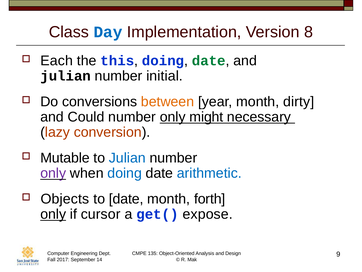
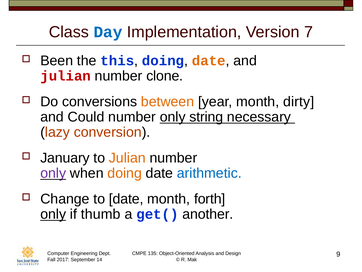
8: 8 -> 7
Each: Each -> Been
date at (209, 61) colour: green -> orange
julian at (66, 76) colour: black -> red
initial: initial -> clone
might: might -> string
Mutable: Mutable -> January
Julian at (127, 158) colour: blue -> orange
doing at (125, 173) colour: blue -> orange
Objects: Objects -> Change
cursor: cursor -> thumb
expose: expose -> another
